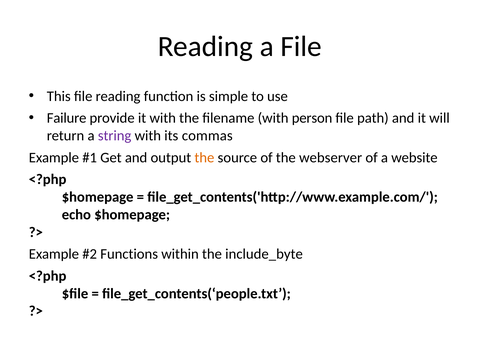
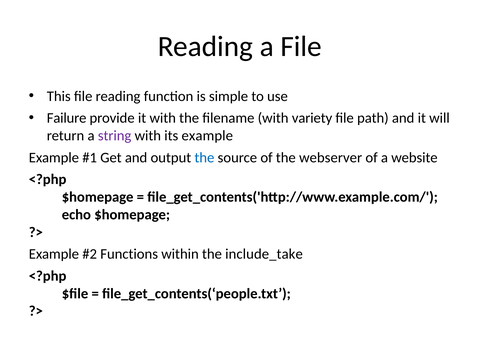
person: person -> variety
its commas: commas -> example
the at (204, 158) colour: orange -> blue
include_byte: include_byte -> include_take
